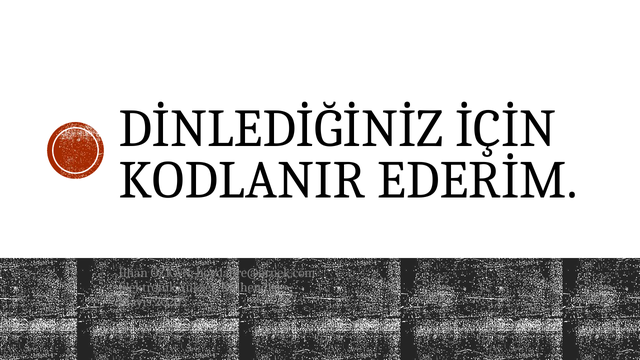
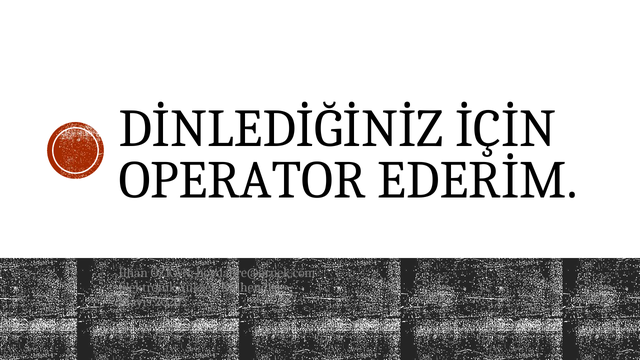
KODLANIR: KODLANIR -> OPERATOR
